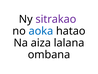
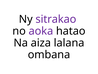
aoka colour: blue -> purple
